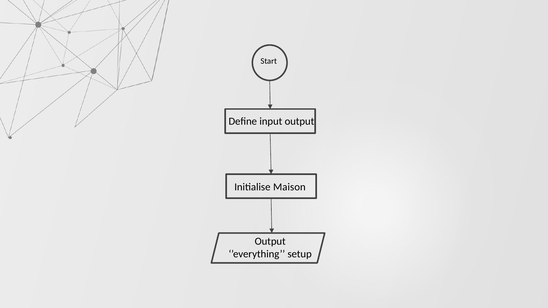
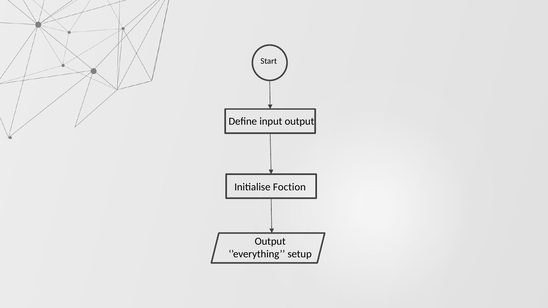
Maison: Maison -> Foction
